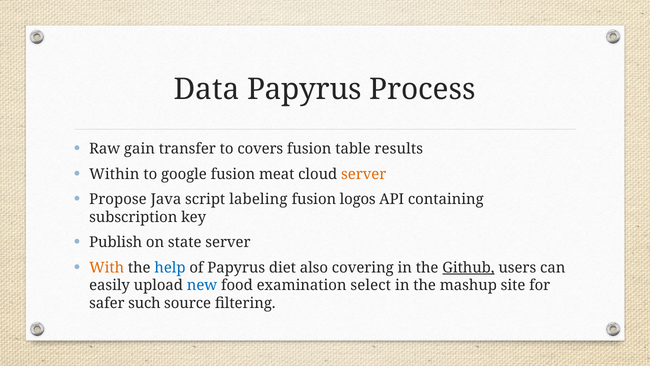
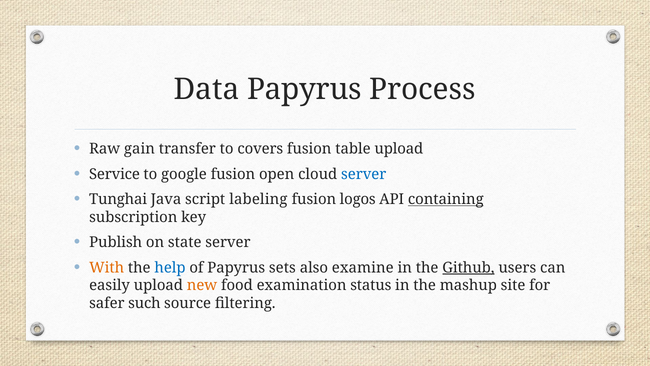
table results: results -> upload
Within: Within -> Service
meat: meat -> open
server at (364, 174) colour: orange -> blue
Propose: Propose -> Tunghai
containing underline: none -> present
diet: diet -> sets
covering: covering -> examine
new colour: blue -> orange
select: select -> status
